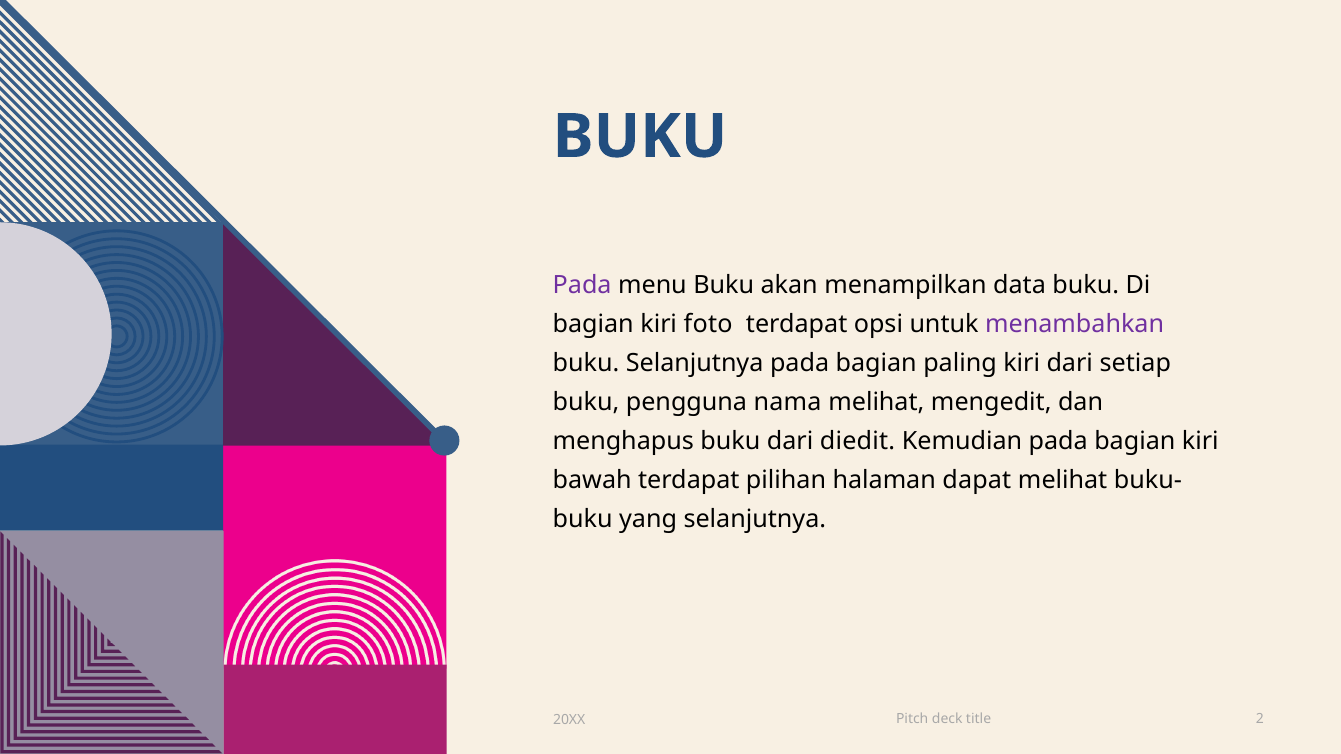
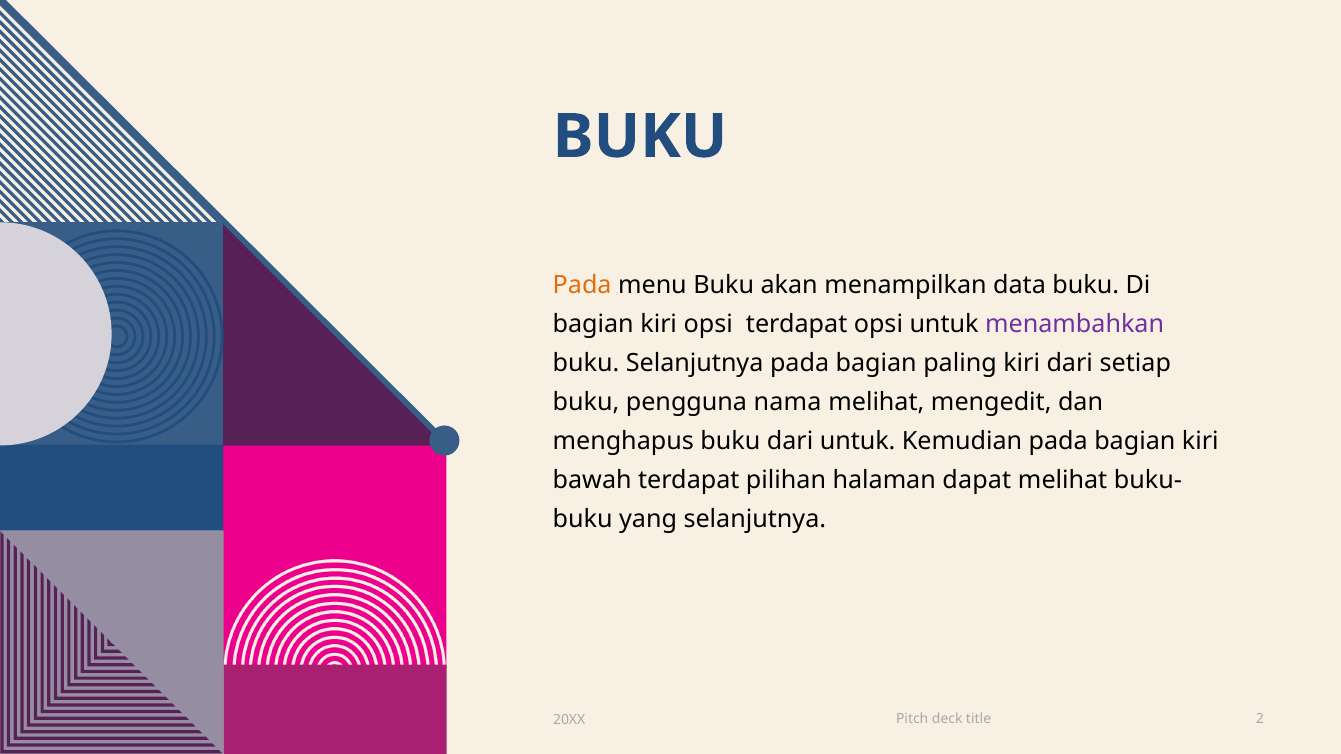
Pada at (582, 285) colour: purple -> orange
kiri foto: foto -> opsi
dari diedit: diedit -> untuk
